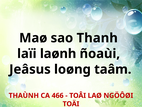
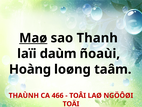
Maø underline: none -> present
laønh: laønh -> daùm
Jeâsus: Jeâsus -> Hoàng
